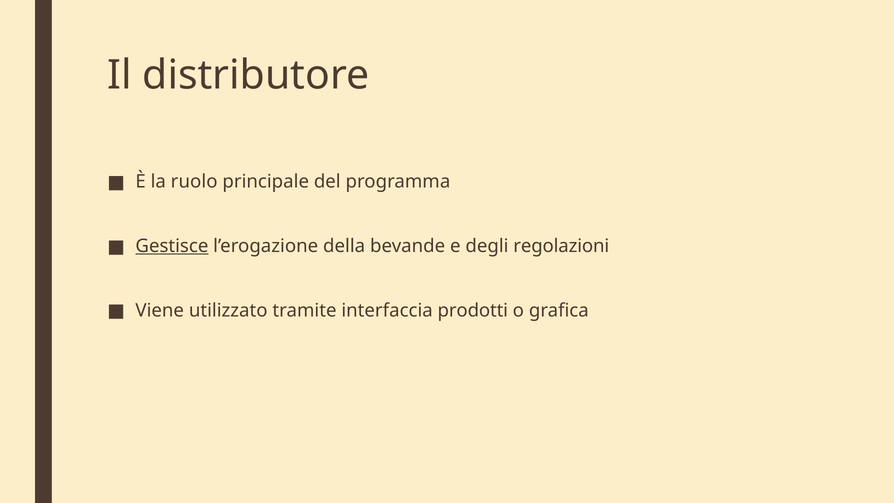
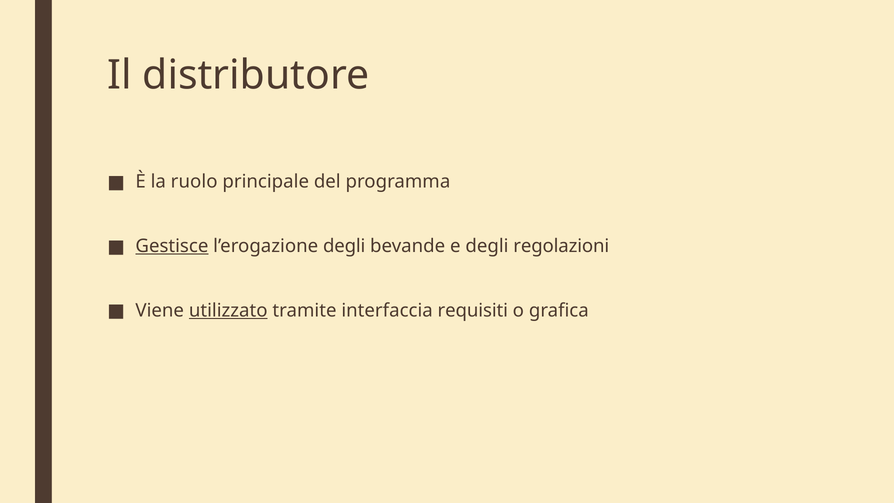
l’erogazione della: della -> degli
utilizzato underline: none -> present
prodotti: prodotti -> requisiti
